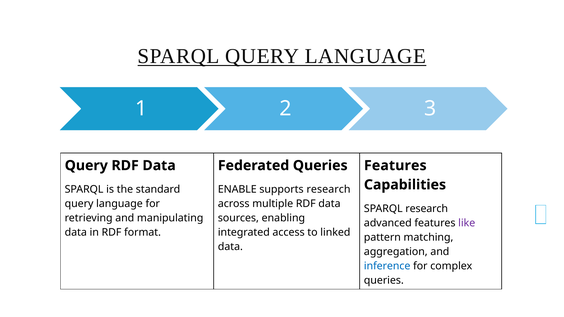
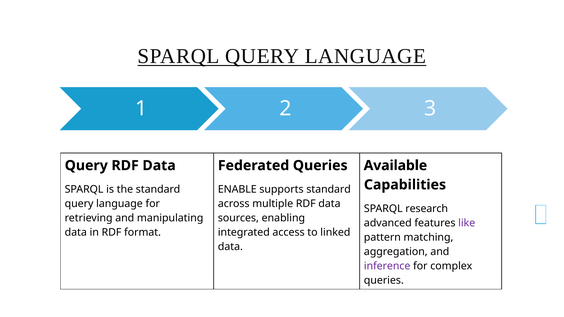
Features at (395, 166): Features -> Available
supports research: research -> standard
inference colour: blue -> purple
